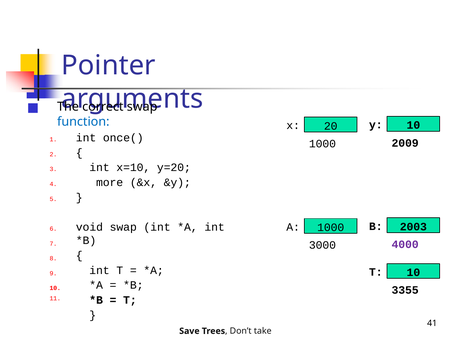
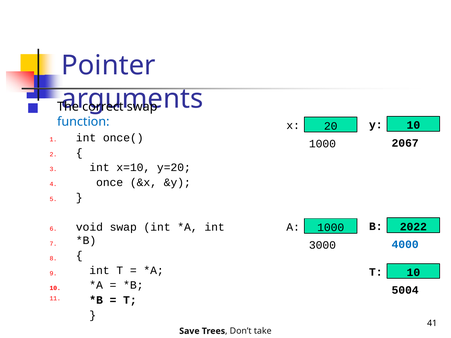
2009: 2009 -> 2067
more: more -> once
2003: 2003 -> 2022
4000 colour: purple -> blue
3355: 3355 -> 5004
